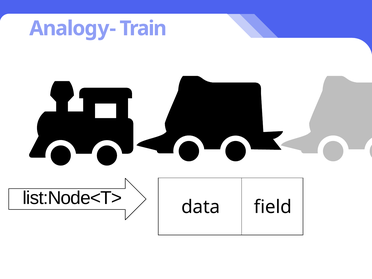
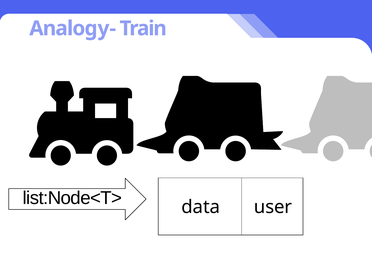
field: field -> user
